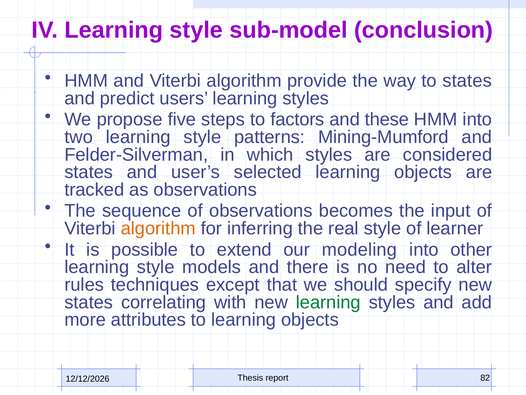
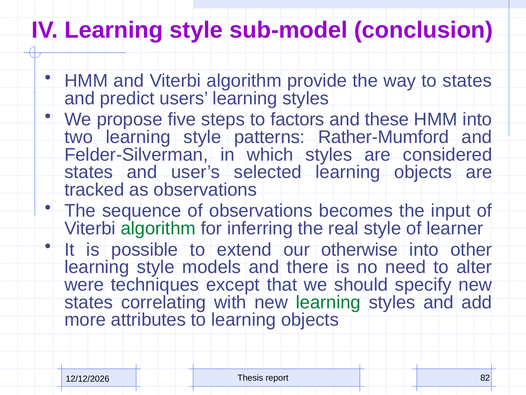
Mining-Mumford: Mining-Mumford -> Rather-Mumford
algorithm at (158, 228) colour: orange -> green
modeling: modeling -> otherwise
rules: rules -> were
